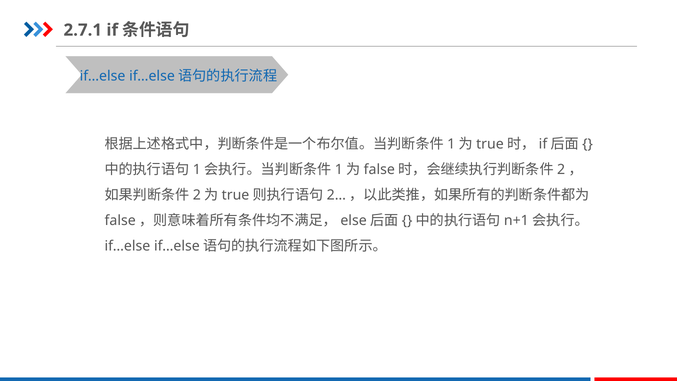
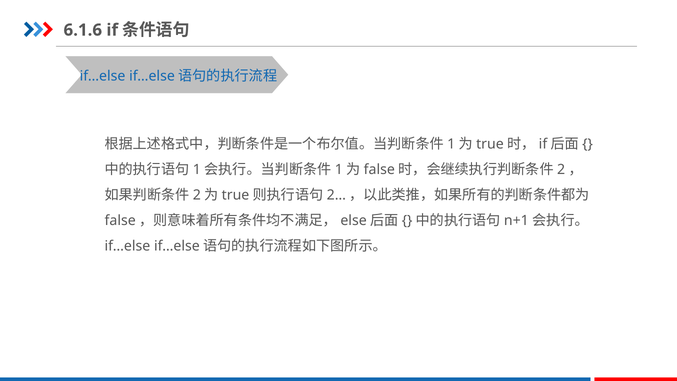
2.7.1: 2.7.1 -> 6.1.6
